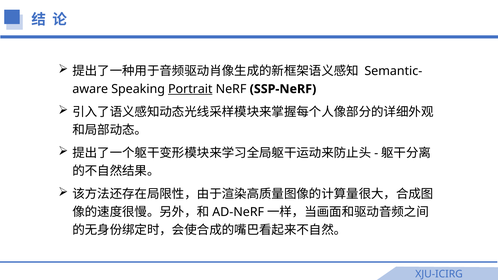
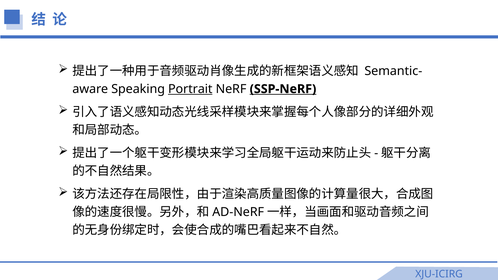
SSP-NeRF underline: none -> present
